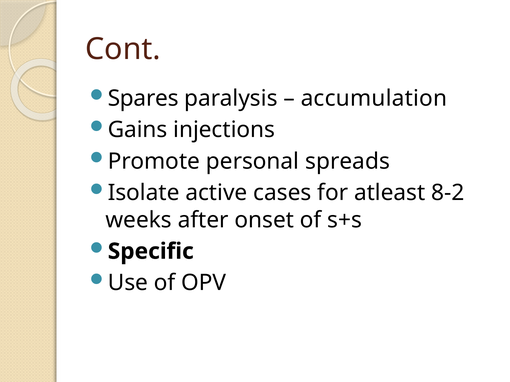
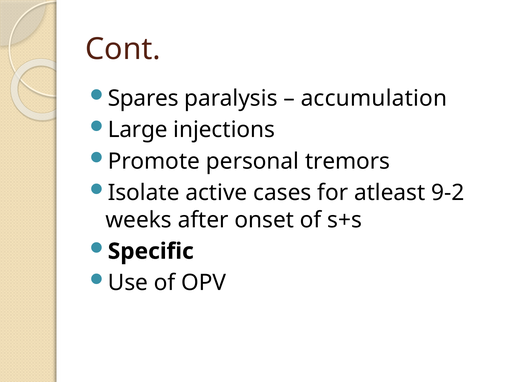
Gains: Gains -> Large
spreads: spreads -> tremors
8-2: 8-2 -> 9-2
